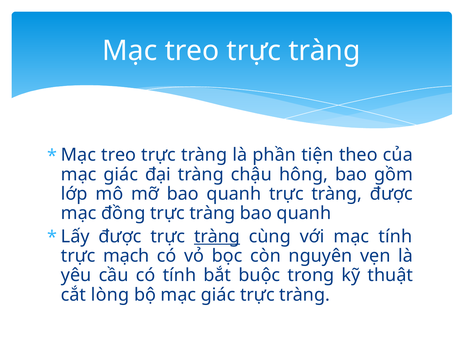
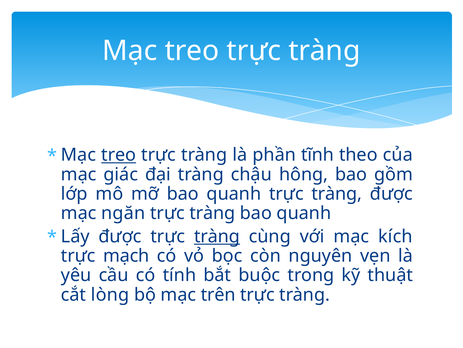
treo at (119, 155) underline: none -> present
tiện: tiện -> tĩnh
đồng: đồng -> ngăn
mạc tính: tính -> kích
bộ mạc giác: giác -> trên
